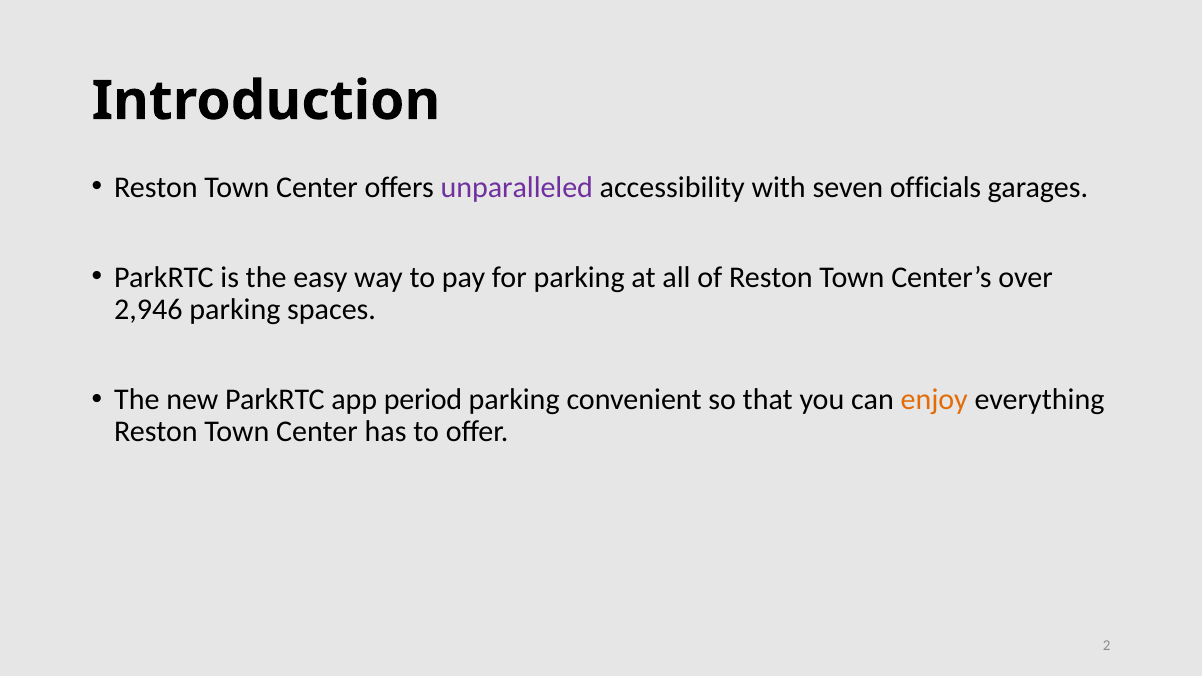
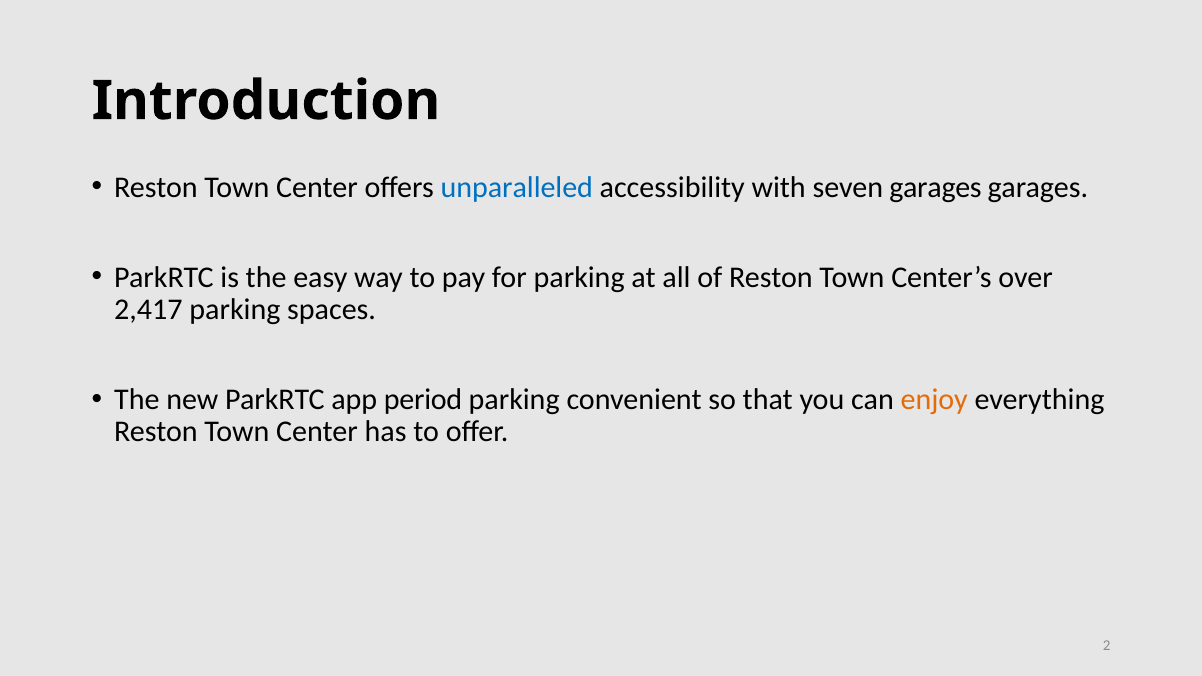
unparalleled colour: purple -> blue
seven officials: officials -> garages
2,946: 2,946 -> 2,417
